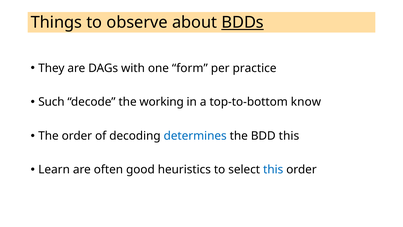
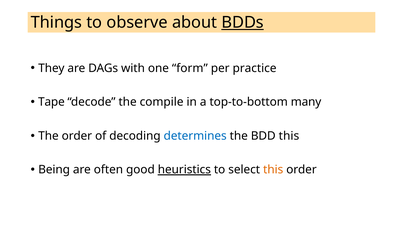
Such: Such -> Tape
working: working -> compile
know: know -> many
Learn: Learn -> Being
heuristics underline: none -> present
this at (273, 170) colour: blue -> orange
